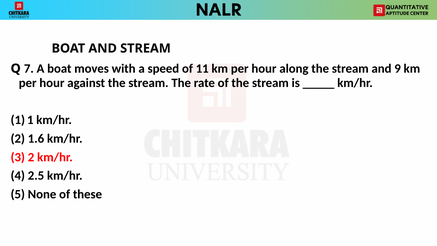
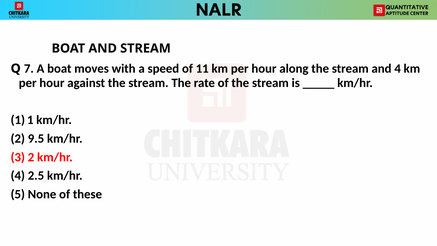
and 9: 9 -> 4
1.6: 1.6 -> 9.5
